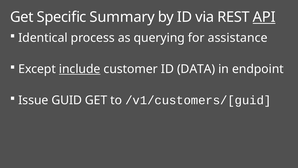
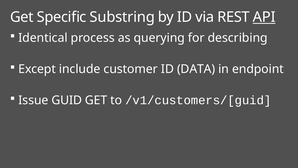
Summary: Summary -> Substring
assistance: assistance -> describing
include underline: present -> none
